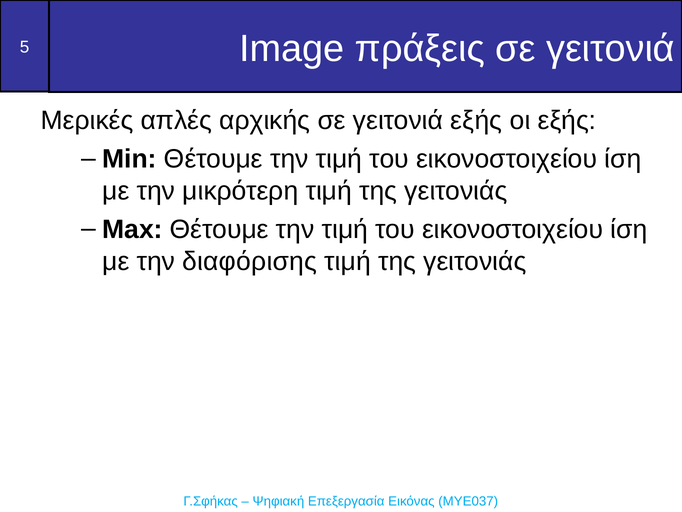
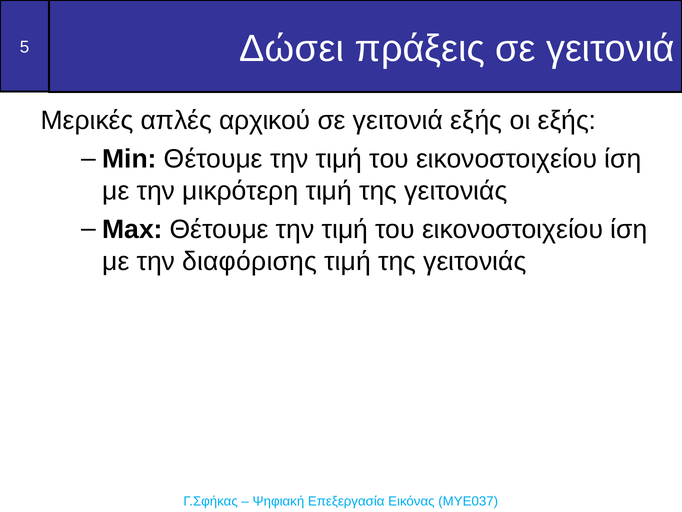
Image: Image -> Δώσει
αρχικής: αρχικής -> αρχικού
